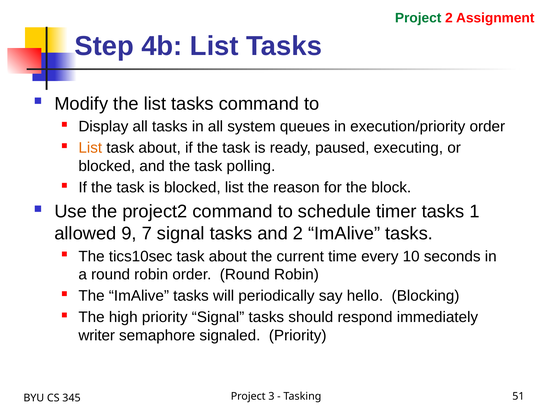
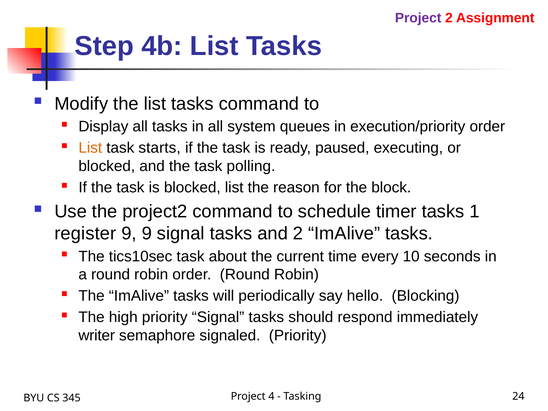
Project at (418, 18) colour: green -> purple
about at (160, 148): about -> starts
allowed: allowed -> register
9 7: 7 -> 9
3: 3 -> 4
51: 51 -> 24
